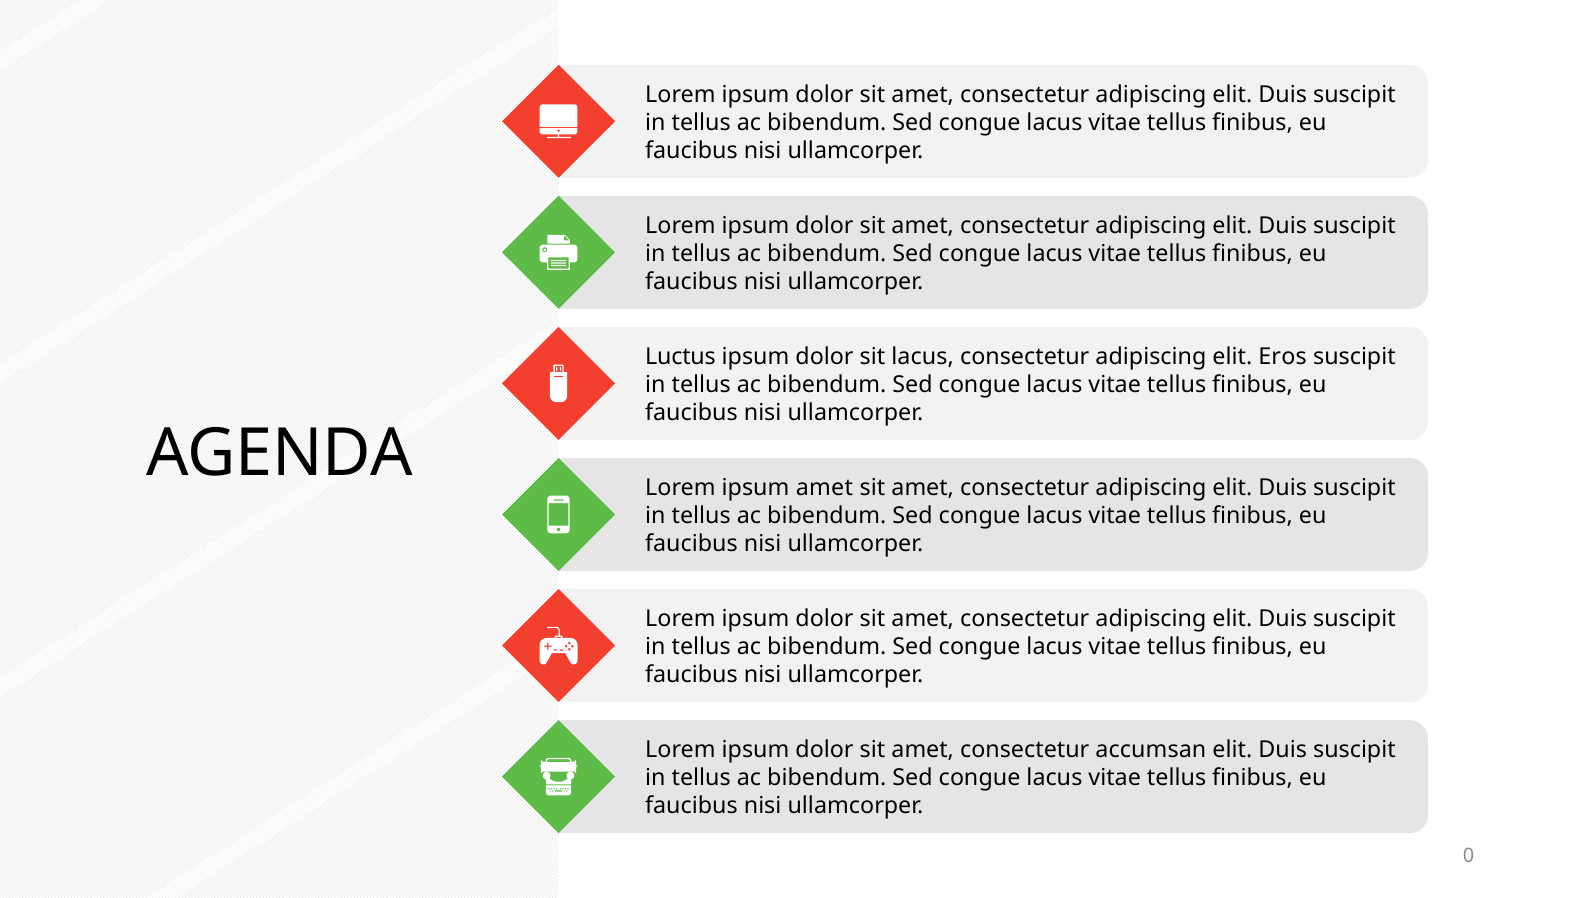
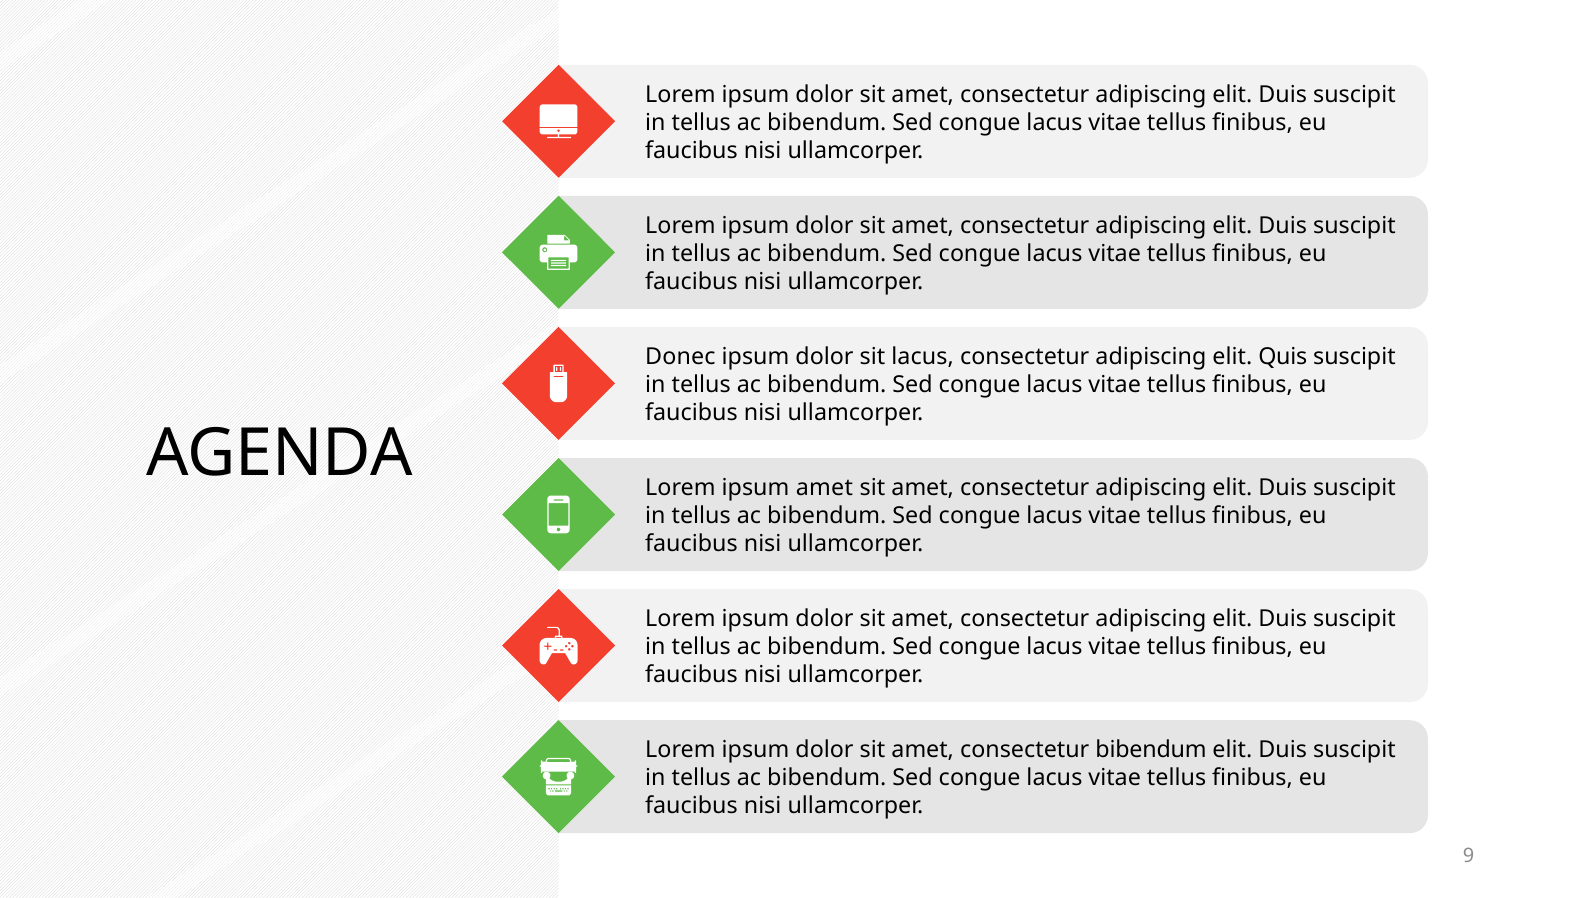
Luctus: Luctus -> Donec
Eros: Eros -> Quis
consectetur accumsan: accumsan -> bibendum
0: 0 -> 9
